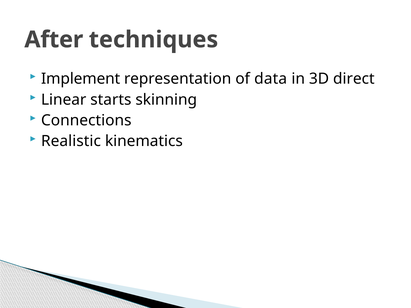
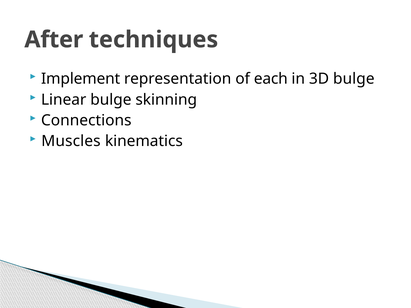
data: data -> each
3D direct: direct -> bulge
Linear starts: starts -> bulge
Realistic: Realistic -> Muscles
